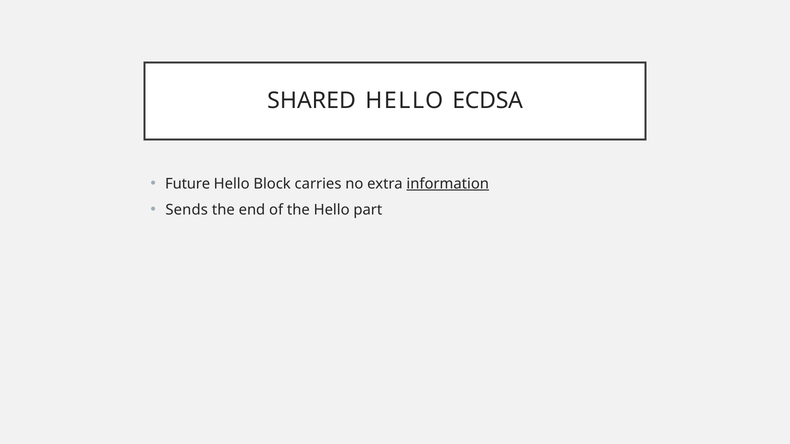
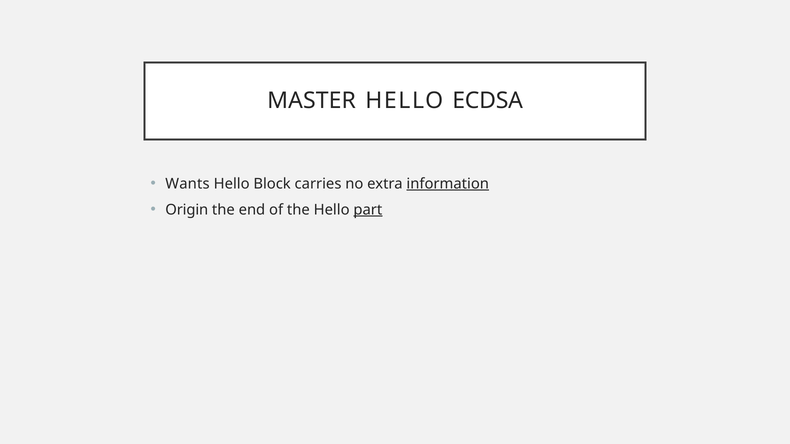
SHARED: SHARED -> MASTER
Future: Future -> Wants
Sends: Sends -> Origin
part underline: none -> present
